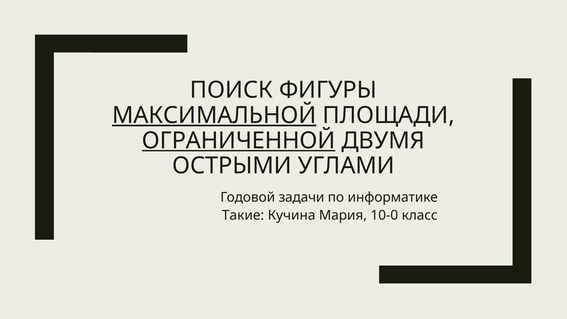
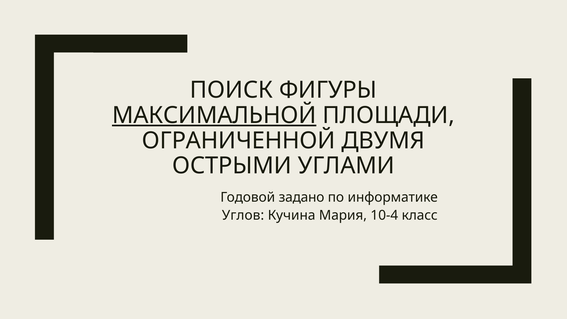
ОГРАНИЧЕННОЙ underline: present -> none
задачи: задачи -> задано
Такие: Такие -> Углов
10-0: 10-0 -> 10-4
